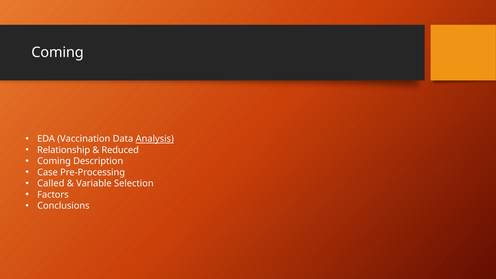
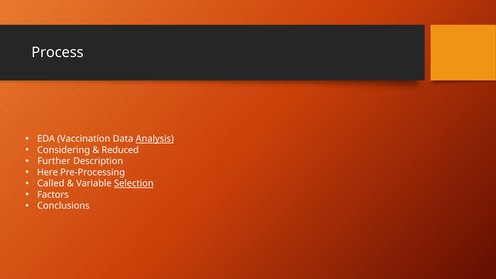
Coming at (58, 53): Coming -> Process
Relationship: Relationship -> Considering
Coming at (54, 161): Coming -> Further
Case: Case -> Here
Selection underline: none -> present
